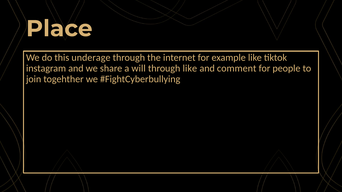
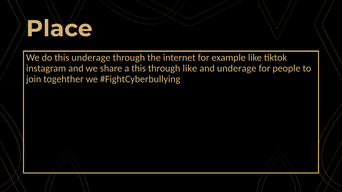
a will: will -> this
and comment: comment -> underage
